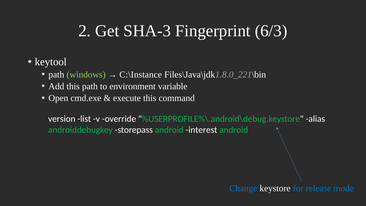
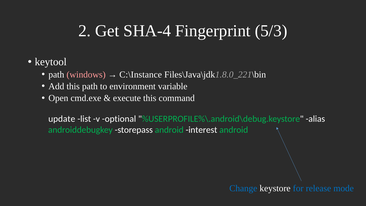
SHA-3: SHA-3 -> SHA-4
6/3: 6/3 -> 5/3
windows colour: light green -> pink
version: version -> update
override: override -> optional
